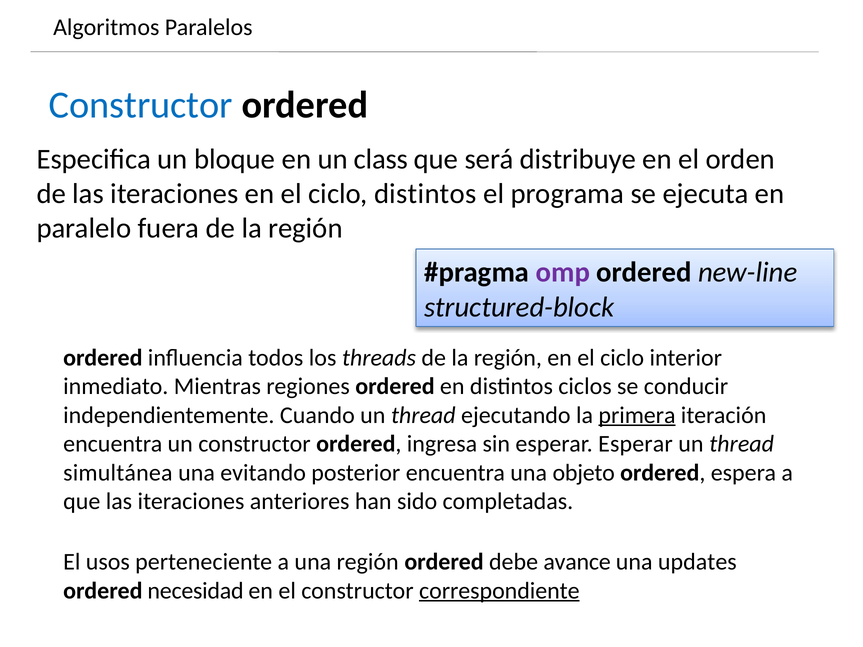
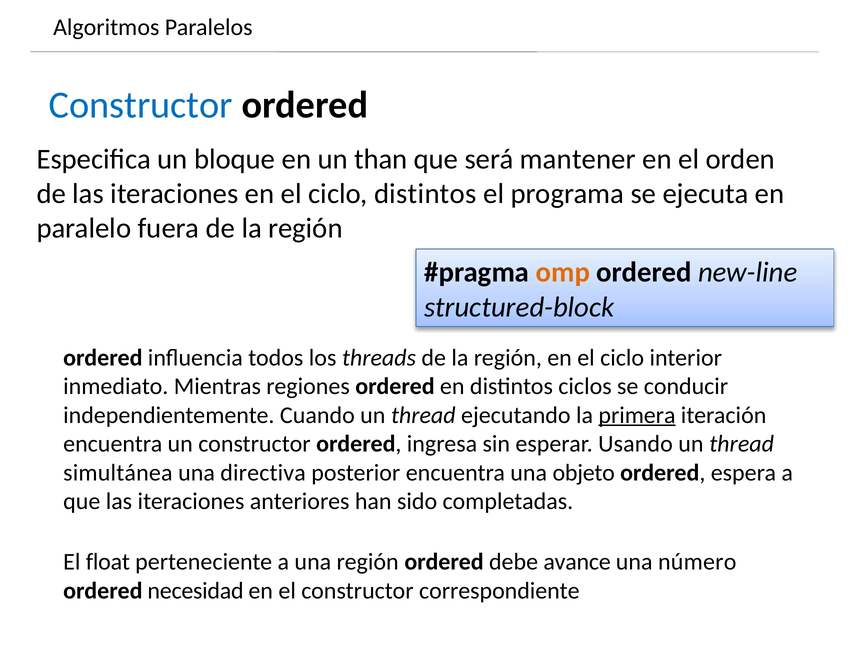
class: class -> than
distribuye: distribuye -> mantener
omp colour: purple -> orange
esperar Esperar: Esperar -> Usando
evitando: evitando -> directiva
usos: usos -> float
updates: updates -> número
correspondiente underline: present -> none
